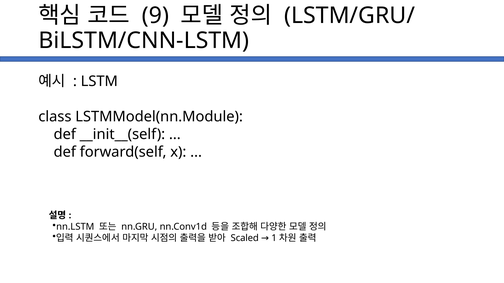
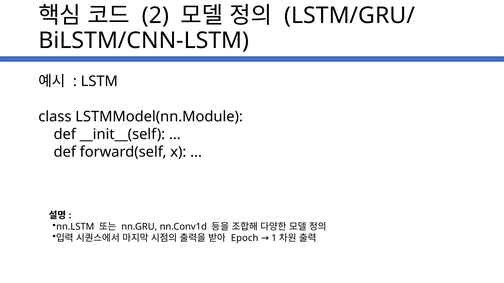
9: 9 -> 2
Scaled: Scaled -> Epoch
